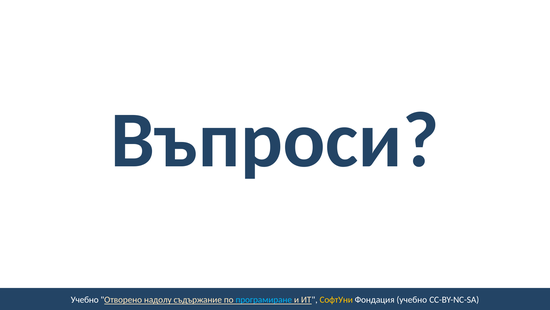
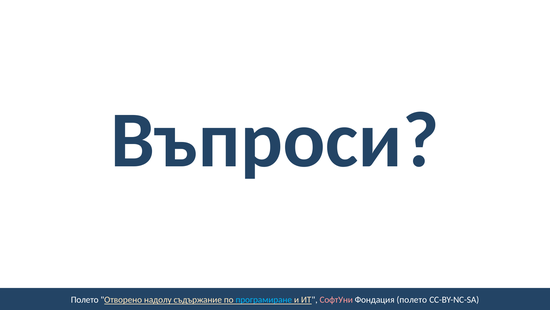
Учебно at (85, 299): Учебно -> Полето
СофтУни colour: yellow -> pink
Фондация учебно: учебно -> полето
